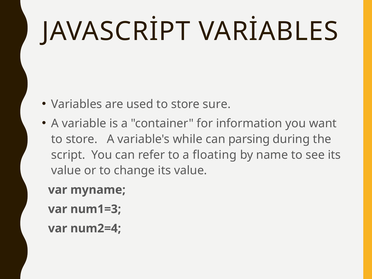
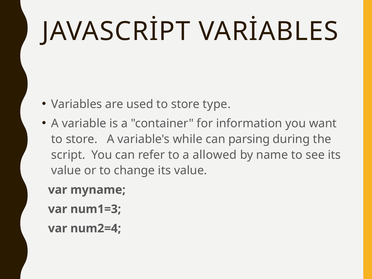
sure: sure -> type
floating: floating -> allowed
